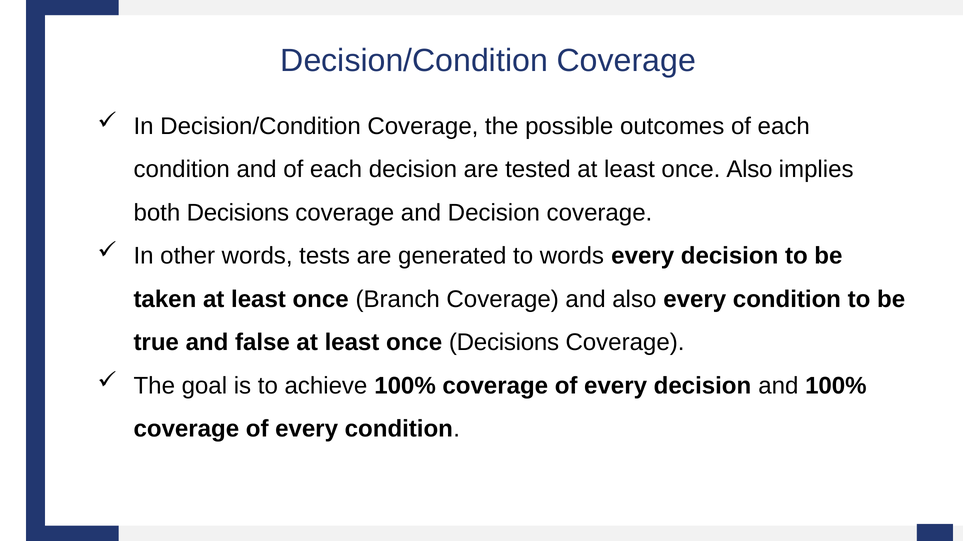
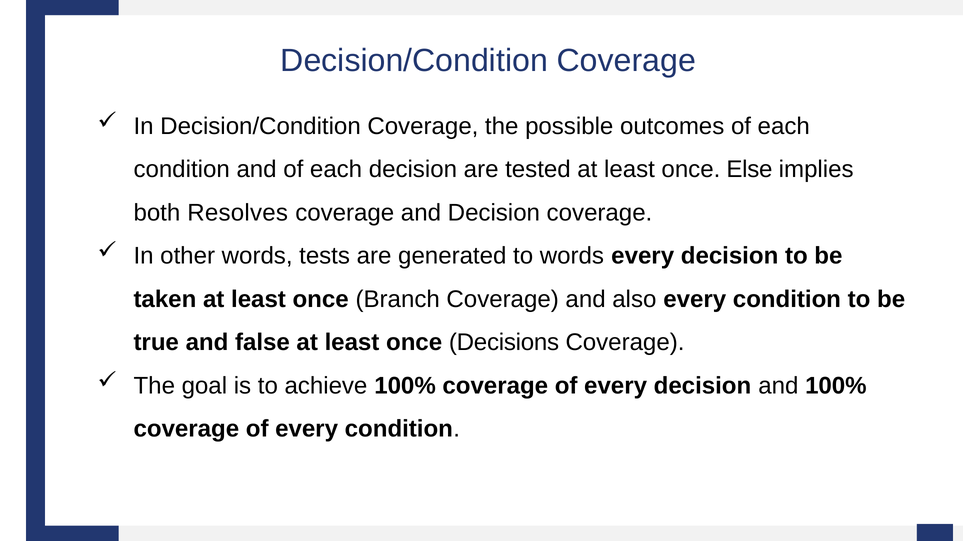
once Also: Also -> Else
both Decisions: Decisions -> Resolves
